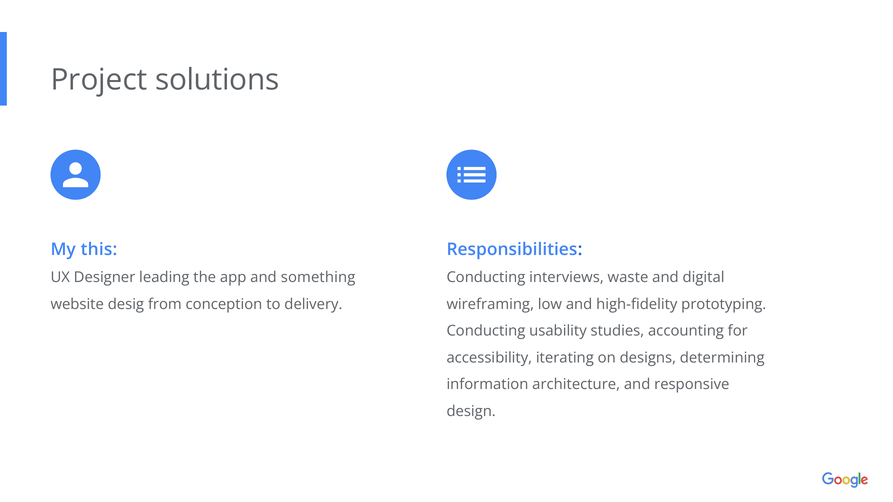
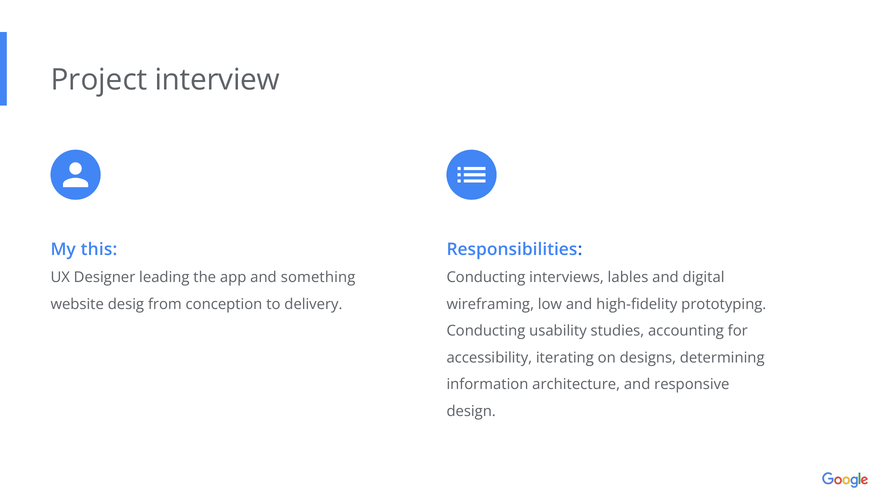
solutions: solutions -> interview
waste: waste -> lables
